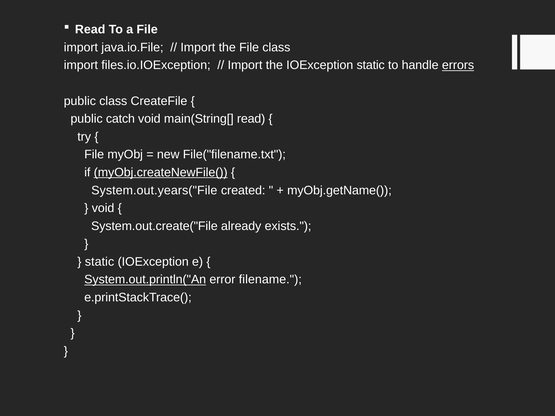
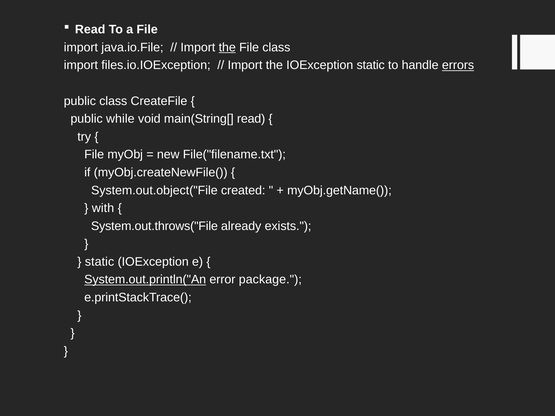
the at (227, 47) underline: none -> present
catch: catch -> while
myObj.createNewFile( underline: present -> none
System.out.years("File: System.out.years("File -> System.out.object("File
void at (103, 208): void -> with
System.out.create("File: System.out.create("File -> System.out.throws("File
filename: filename -> package
